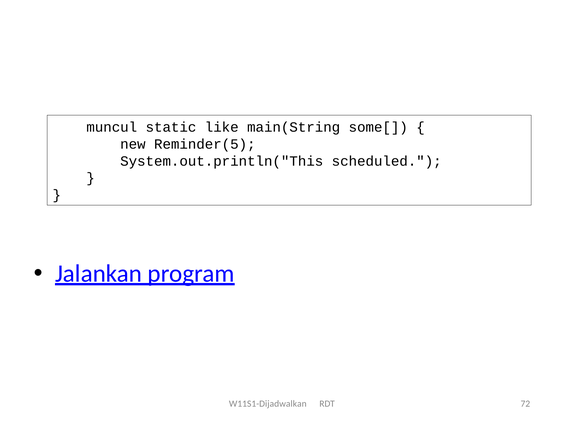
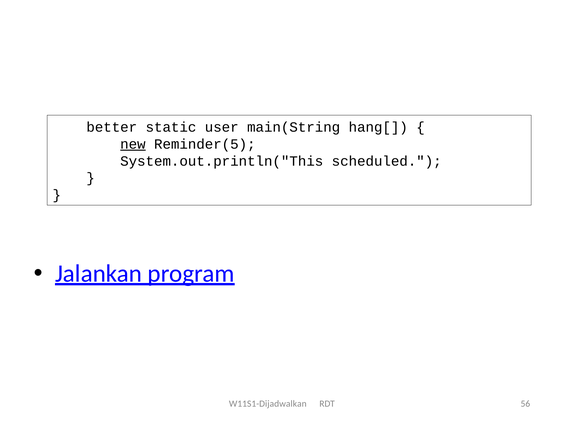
muncul: muncul -> better
like: like -> user
some[: some[ -> hang[
new underline: none -> present
72: 72 -> 56
